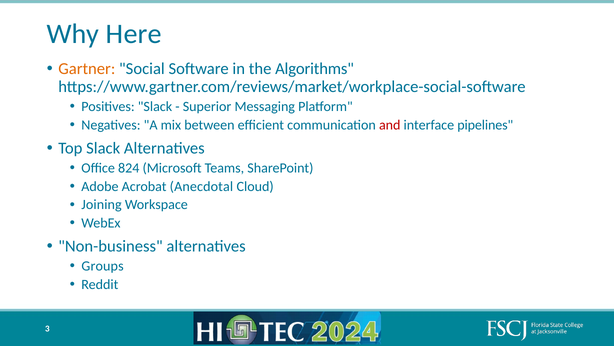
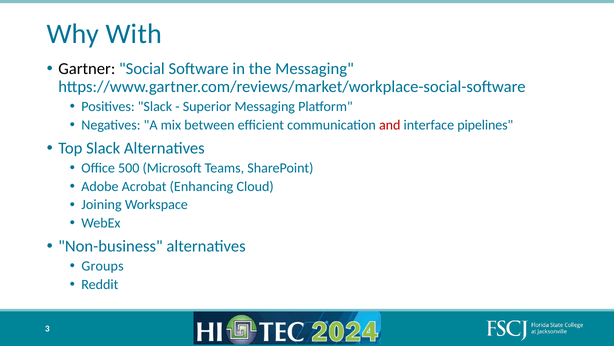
Here: Here -> With
Gartner colour: orange -> black
the Algorithms: Algorithms -> Messaging
824: 824 -> 500
Anecdotal: Anecdotal -> Enhancing
